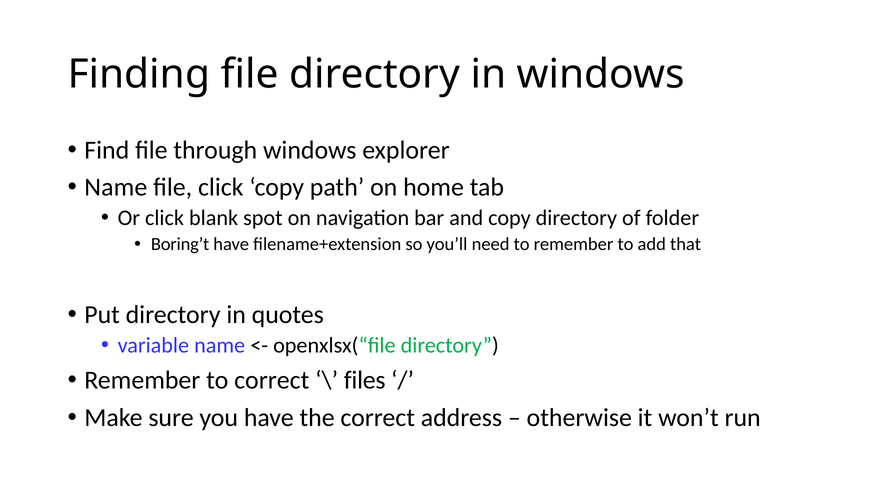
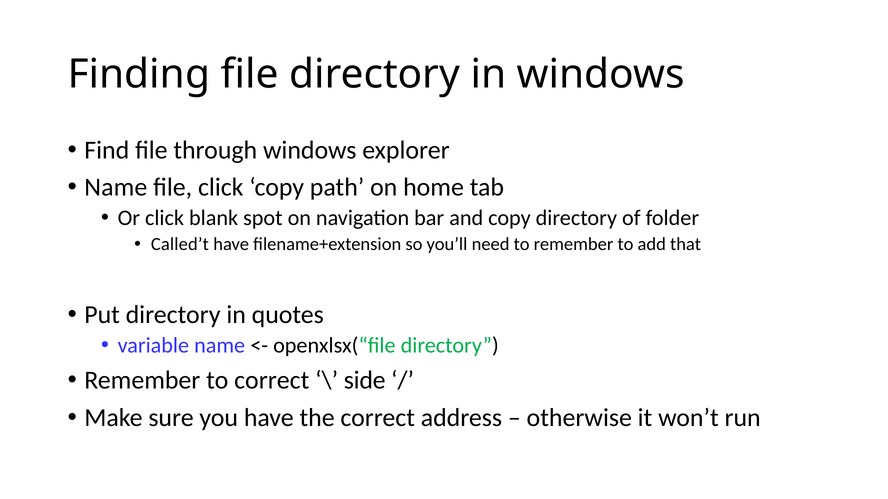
Boring’t: Boring’t -> Called’t
files: files -> side
